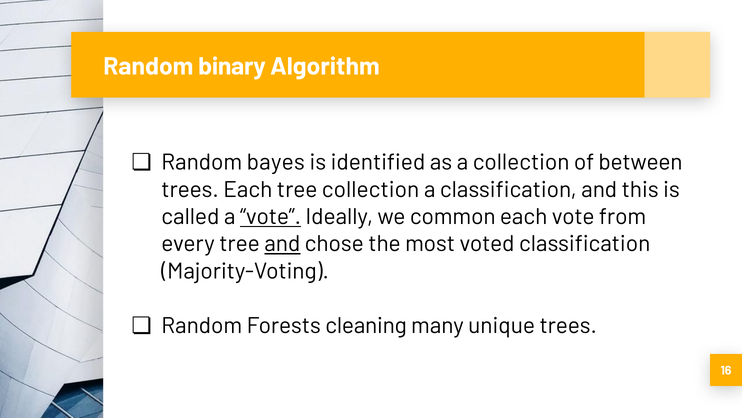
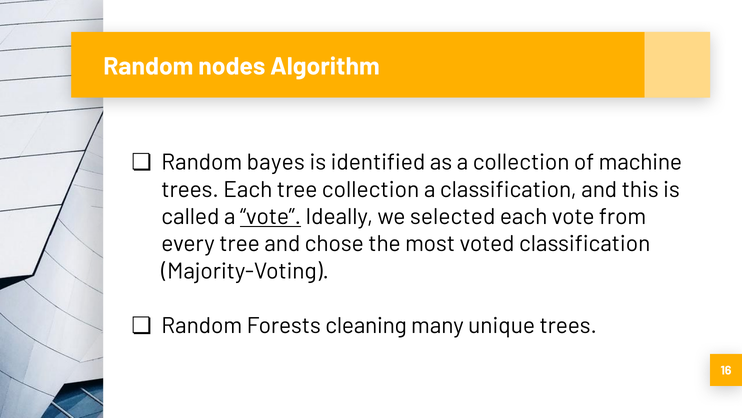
binary: binary -> nodes
between: between -> machine
common: common -> selected
and at (282, 244) underline: present -> none
